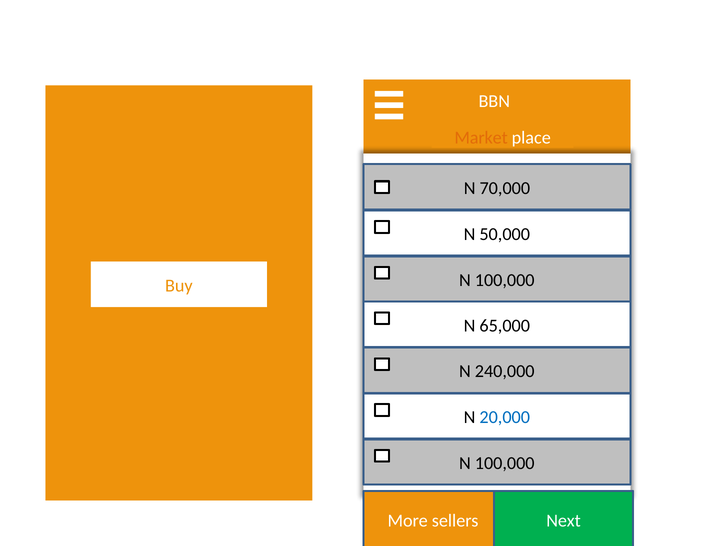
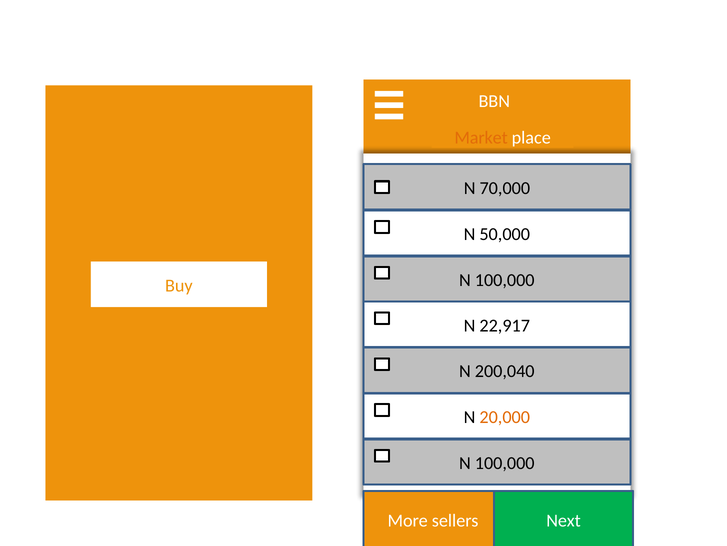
65,000: 65,000 -> 22,917
240,000: 240,000 -> 200,040
20,000 colour: blue -> orange
